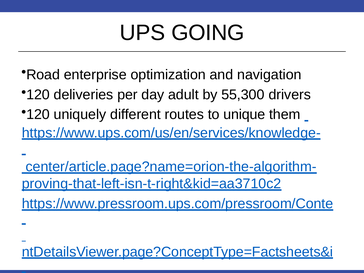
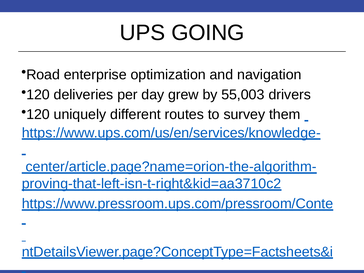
adult: adult -> grew
55,300: 55,300 -> 55,003
unique: unique -> survey
